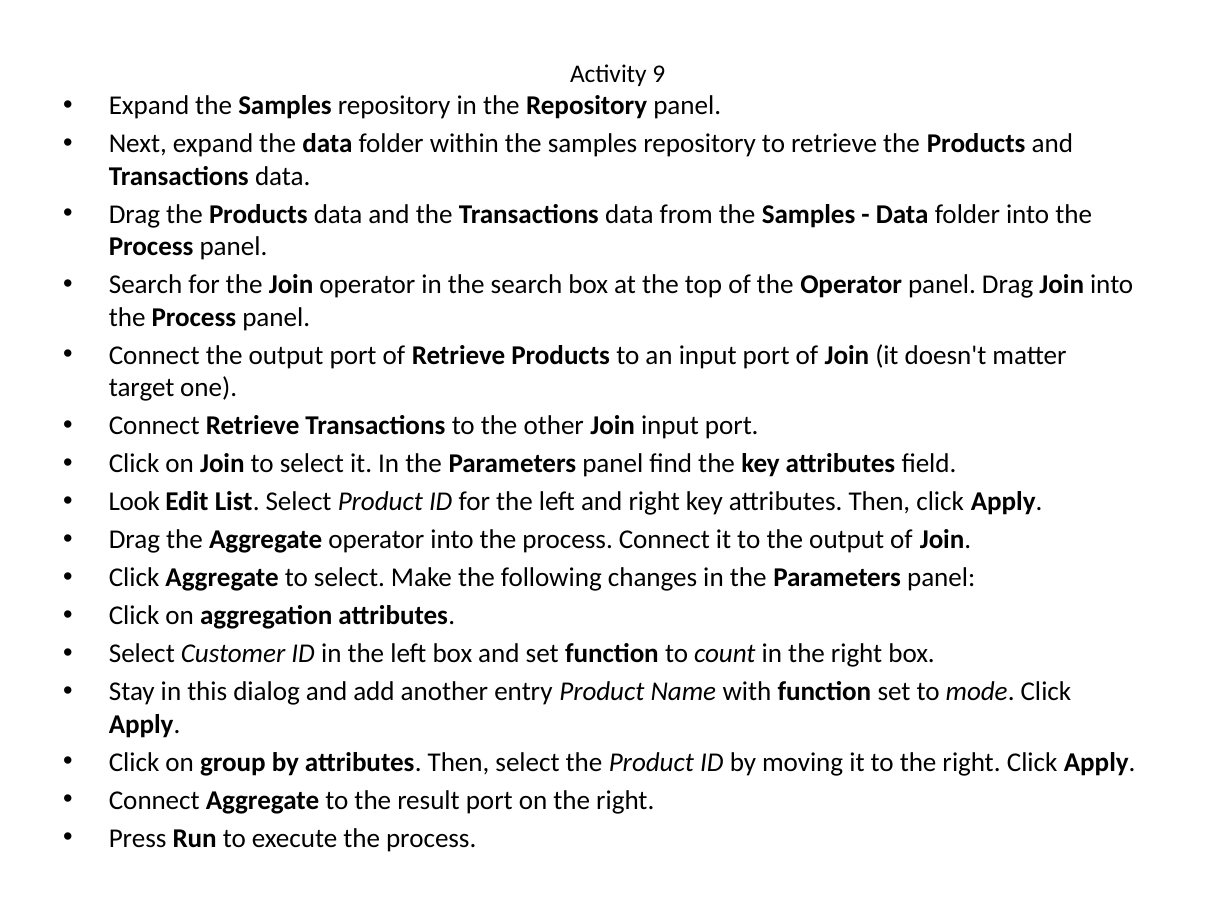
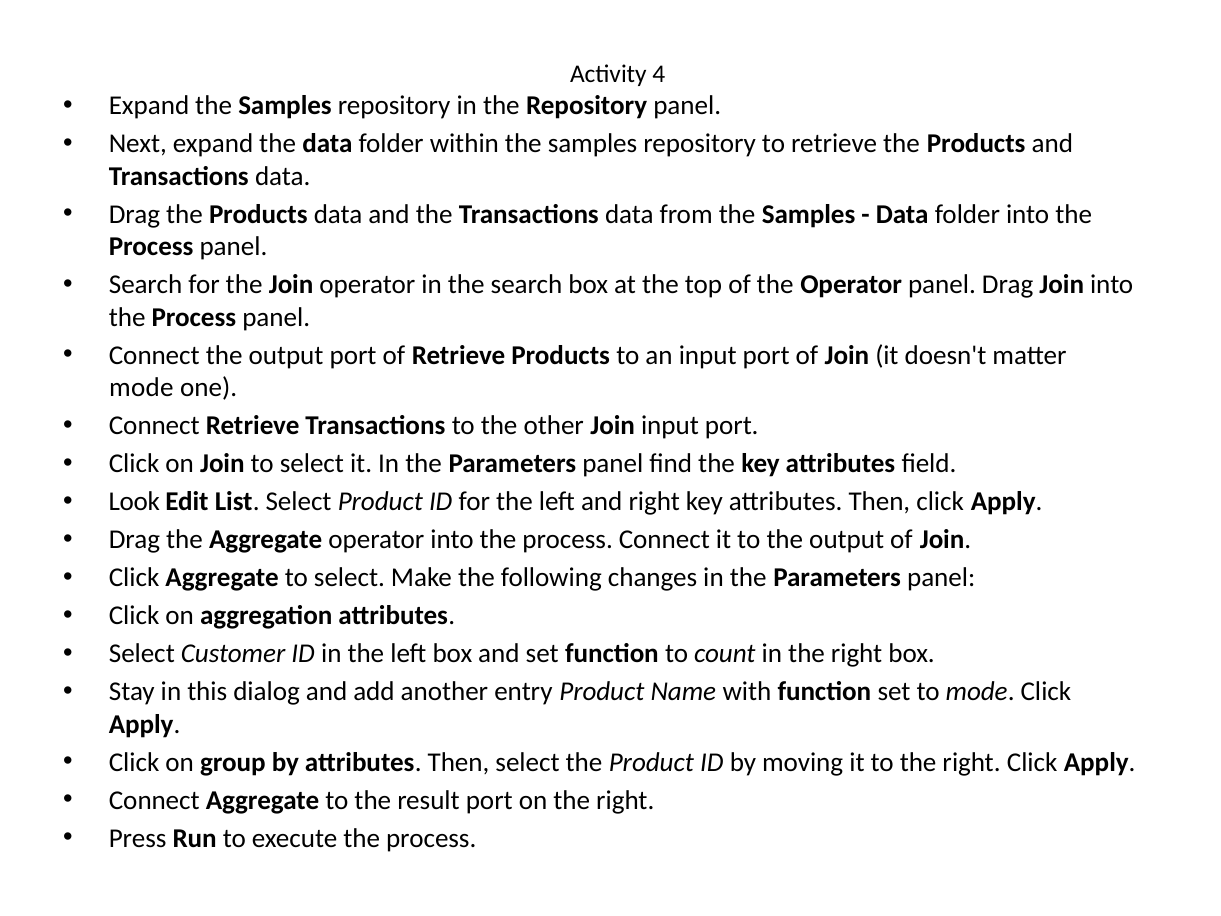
9: 9 -> 4
target at (142, 388): target -> mode
